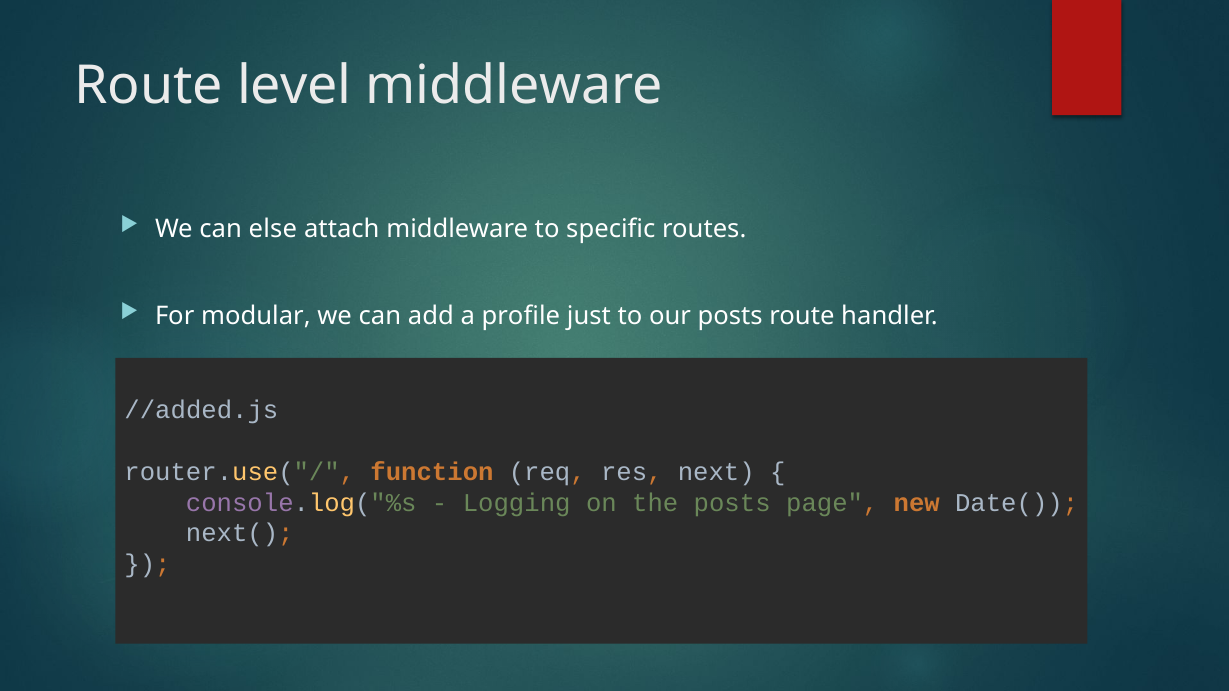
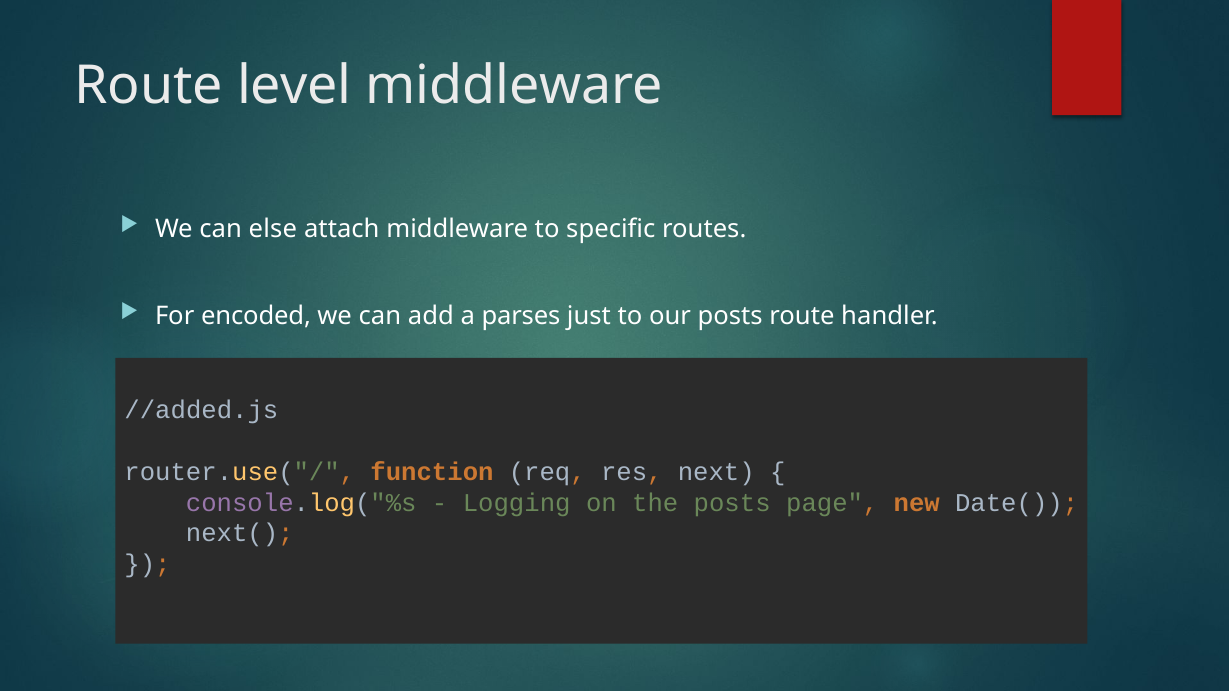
modular: modular -> encoded
profile: profile -> parses
